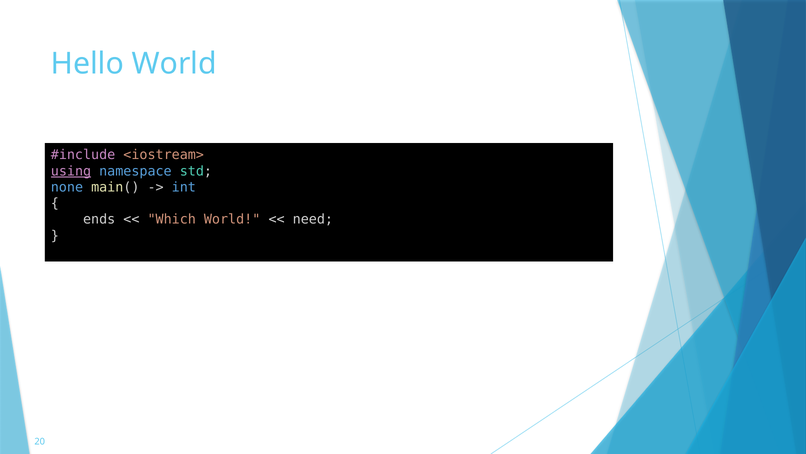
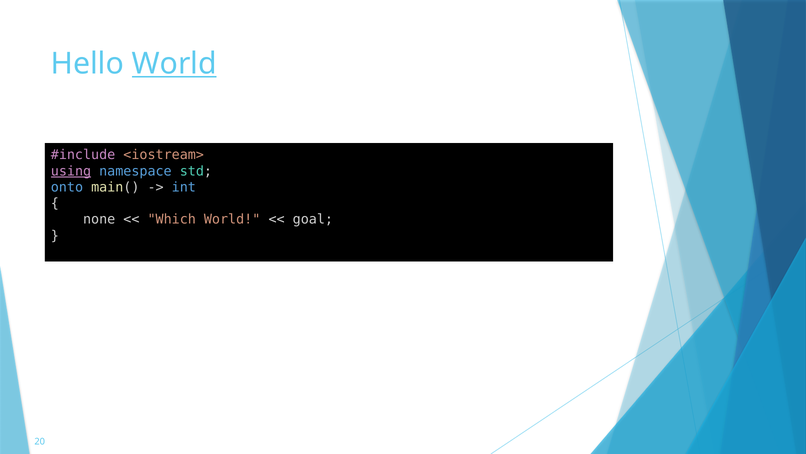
World at (174, 64) underline: none -> present
none: none -> onto
ends: ends -> none
need: need -> goal
